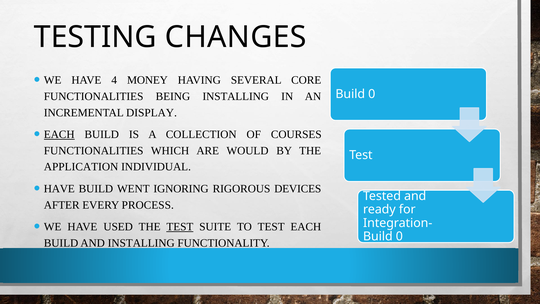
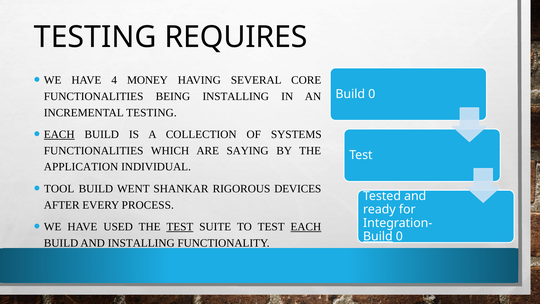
CHANGES: CHANGES -> REQUIRES
INCREMENTAL DISPLAY: DISPLAY -> TESTING
COURSES: COURSES -> SYSTEMS
WOULD: WOULD -> SAYING
HAVE at (59, 189): HAVE -> TOOL
IGNORING: IGNORING -> SHANKAR
EACH at (306, 227) underline: none -> present
Build at (378, 236) underline: none -> present
